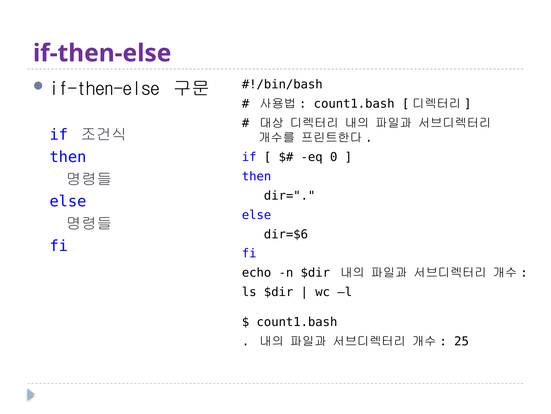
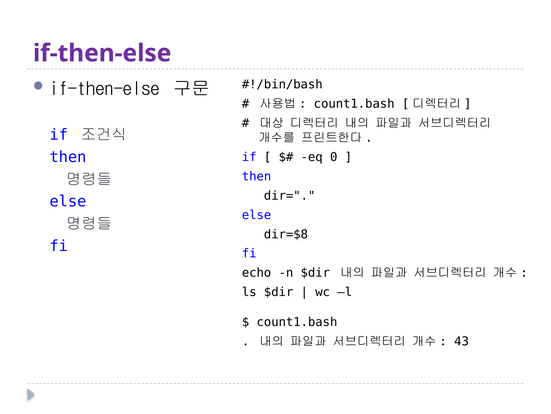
dir=$6: dir=$6 -> dir=$8
25: 25 -> 43
